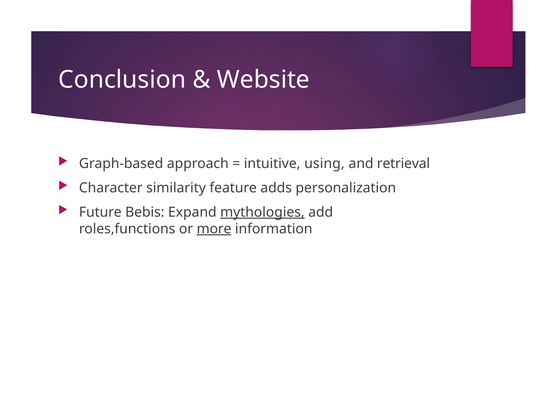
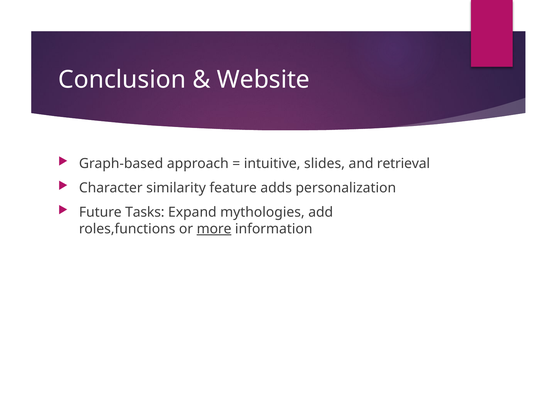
using: using -> slides
Bebis: Bebis -> Tasks
mythologies underline: present -> none
